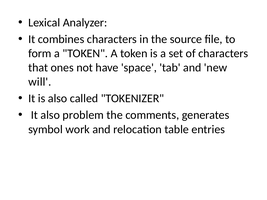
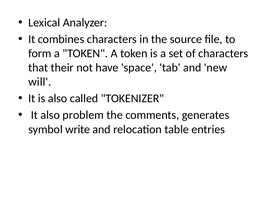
ones: ones -> their
work: work -> write
